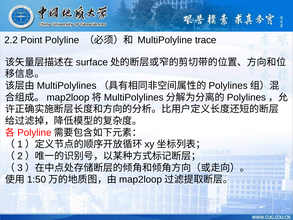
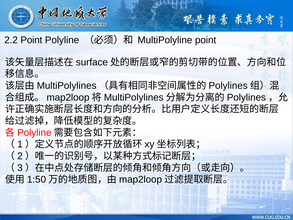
MultiPolyline trace: trace -> point
